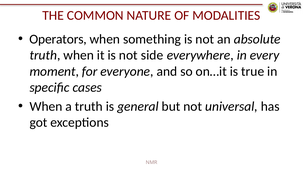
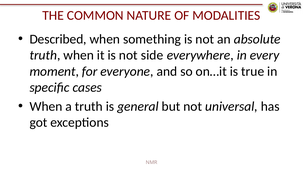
Operators: Operators -> Described
